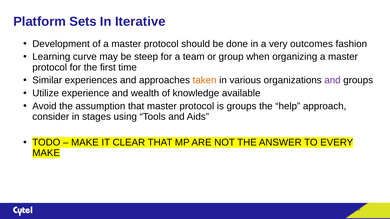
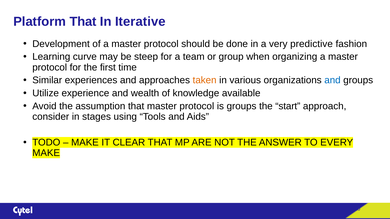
Platform Sets: Sets -> That
outcomes: outcomes -> predictive
and at (332, 80) colour: purple -> blue
help: help -> start
